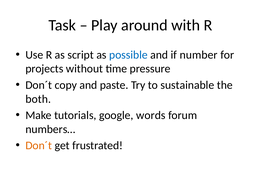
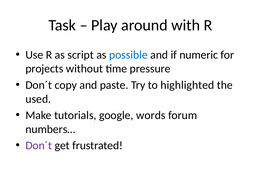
number: number -> numeric
sustainable: sustainable -> highlighted
both: both -> used
Don´t at (39, 145) colour: orange -> purple
